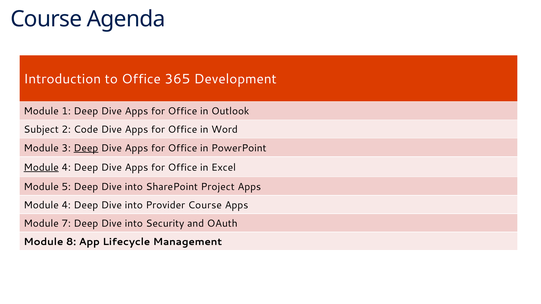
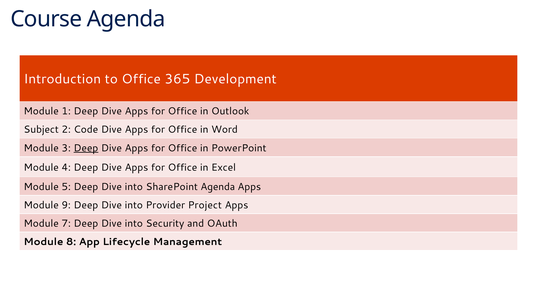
Module at (41, 168) underline: present -> none
SharePoint Project: Project -> Agenda
4 at (66, 205): 4 -> 9
Provider Course: Course -> Project
